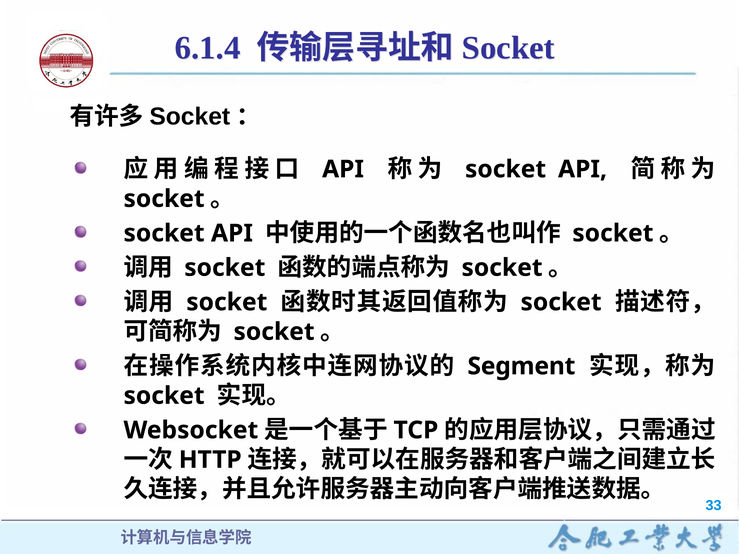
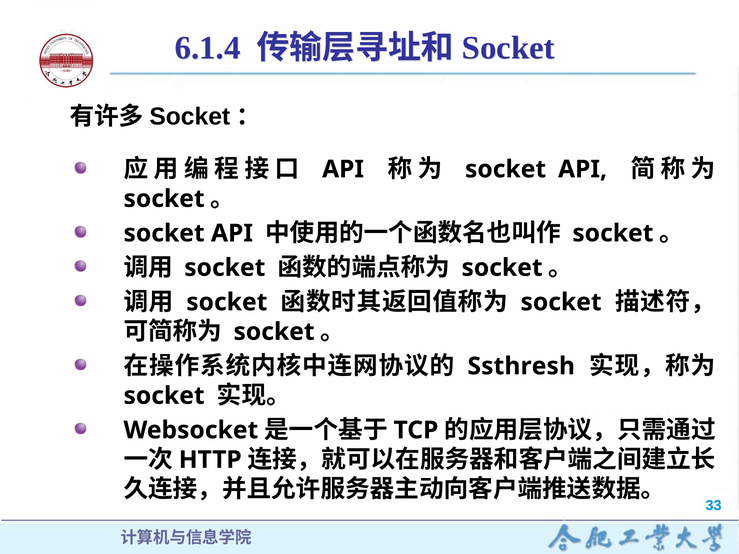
Segment: Segment -> Ssthresh
